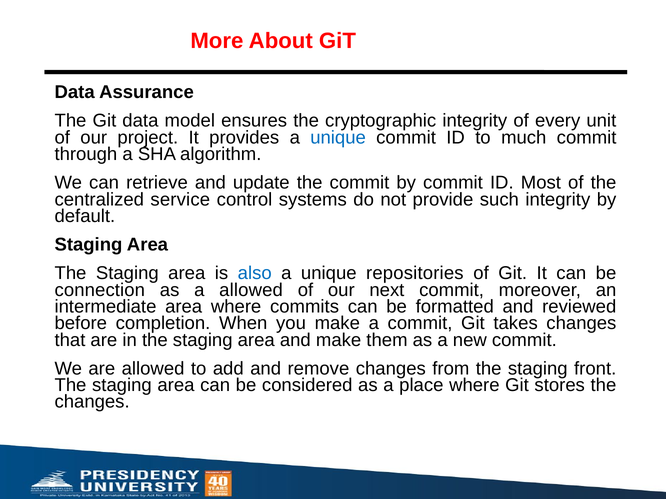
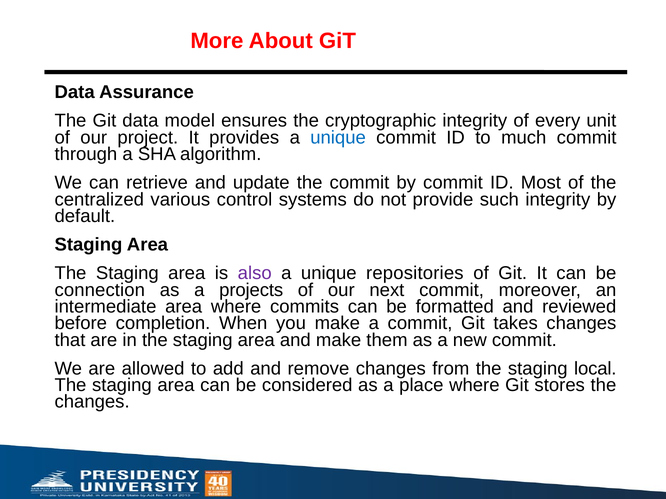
service: service -> various
also colour: blue -> purple
a allowed: allowed -> projects
front: front -> local
